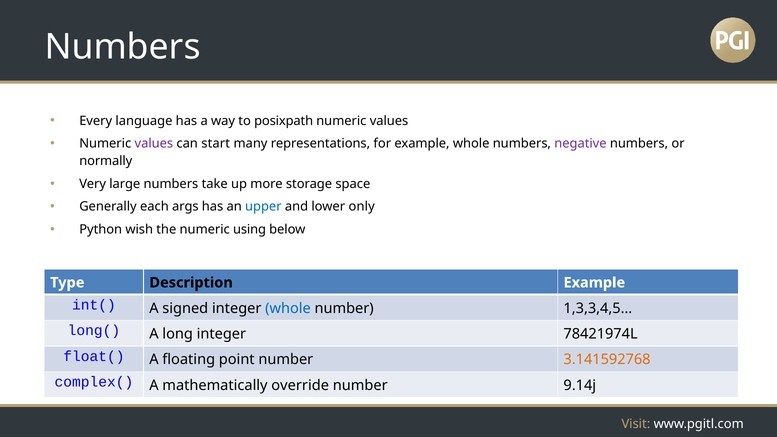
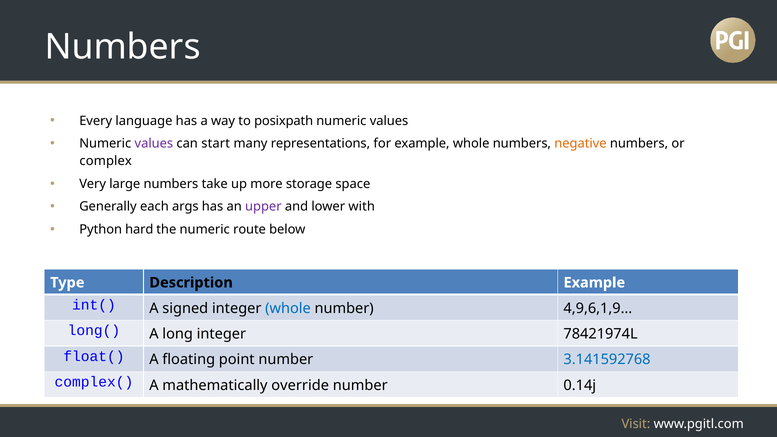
negative colour: purple -> orange
normally: normally -> complex
upper colour: blue -> purple
only: only -> with
wish: wish -> hard
using: using -> route
1,3,3,4,5…: 1,3,3,4,5… -> 4,9,6,1,9…
3.141592768 colour: orange -> blue
9.14j: 9.14j -> 0.14j
